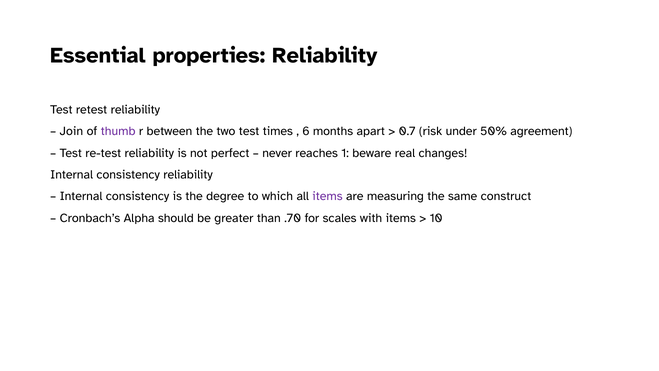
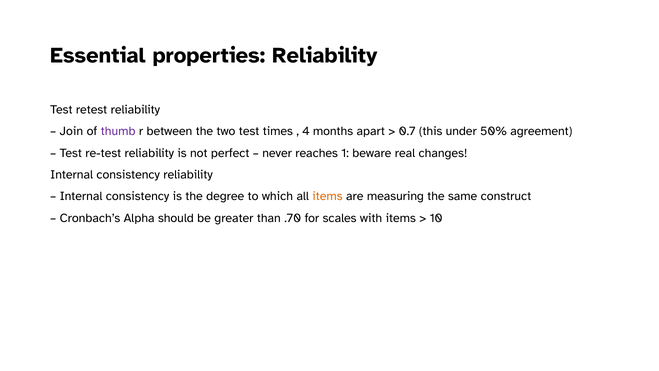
6: 6 -> 4
risk: risk -> this
items at (328, 196) colour: purple -> orange
